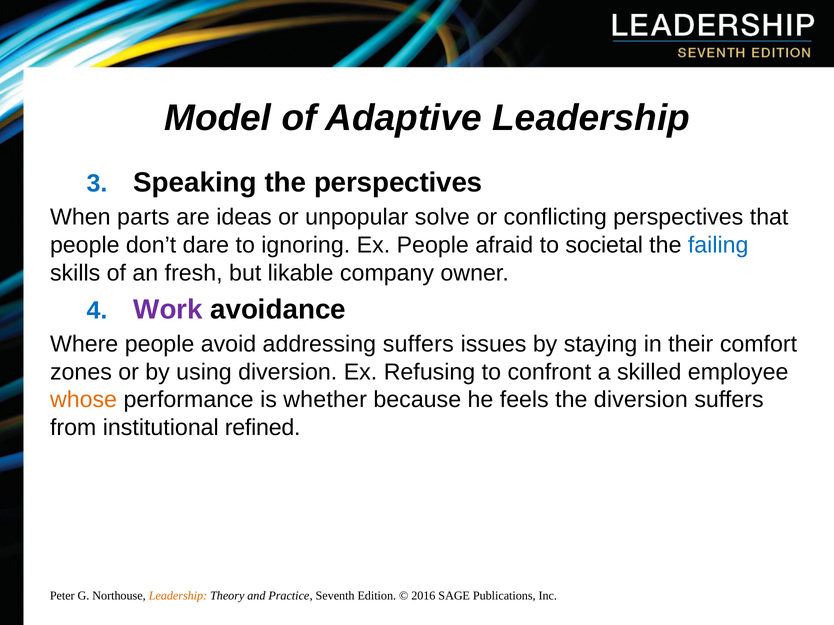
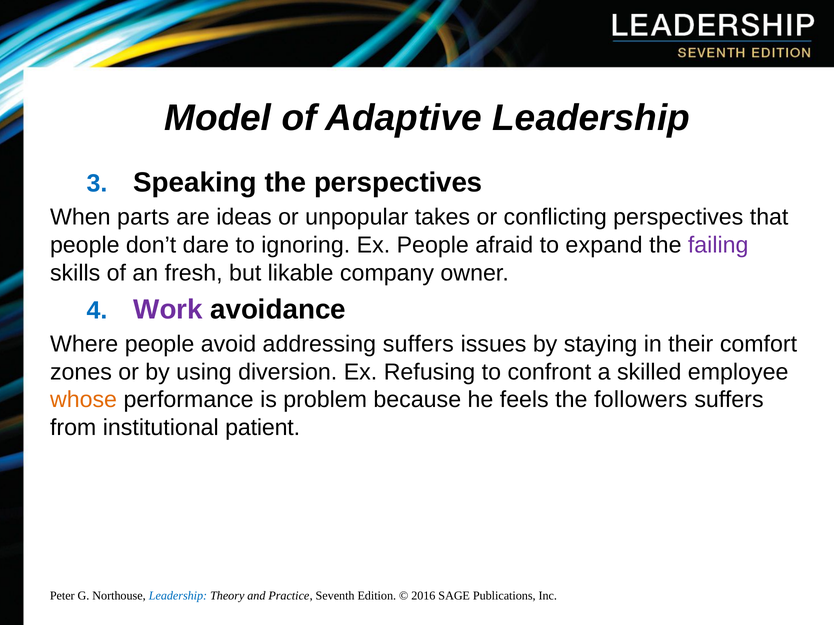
solve: solve -> takes
societal: societal -> expand
failing colour: blue -> purple
whether: whether -> problem
the diversion: diversion -> followers
refined: refined -> patient
Leadership at (178, 596) colour: orange -> blue
